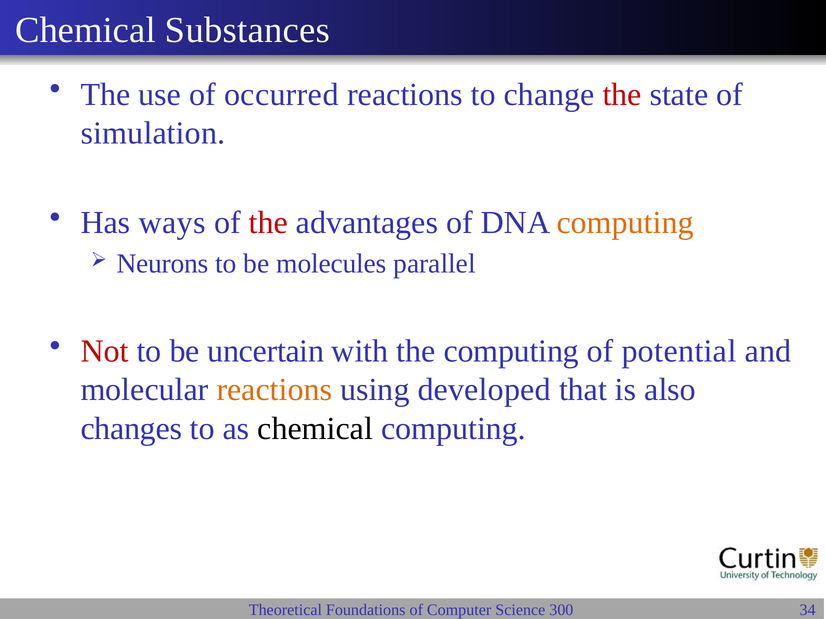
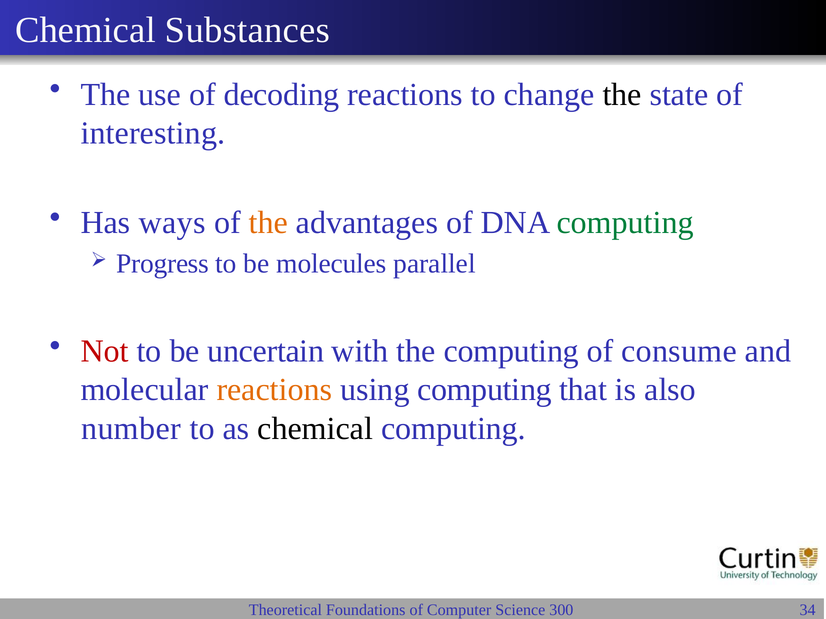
occurred: occurred -> decoding
the at (622, 95) colour: red -> black
simulation: simulation -> interesting
the at (268, 223) colour: red -> orange
computing at (625, 223) colour: orange -> green
Neurons: Neurons -> Progress
potential: potential -> consume
using developed: developed -> computing
changes: changes -> number
